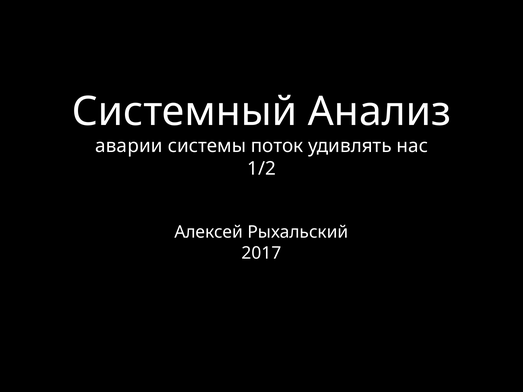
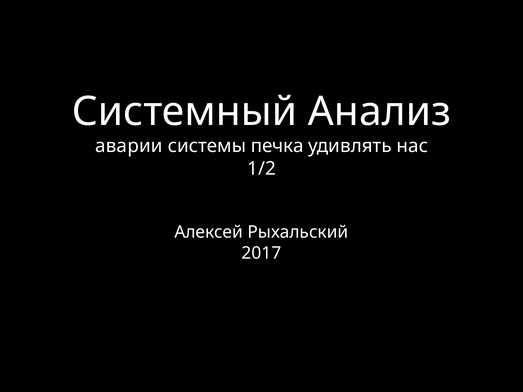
поток: поток -> печка
